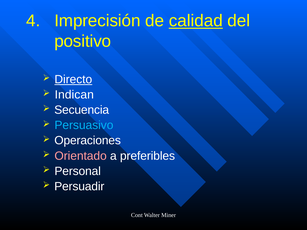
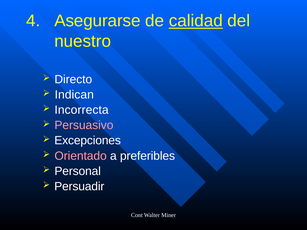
Imprecisión: Imprecisión -> Asegurarse
positivo: positivo -> nuestro
Directo underline: present -> none
Secuencia: Secuencia -> Incorrecta
Persuasivo colour: light blue -> pink
Operaciones: Operaciones -> Excepciones
